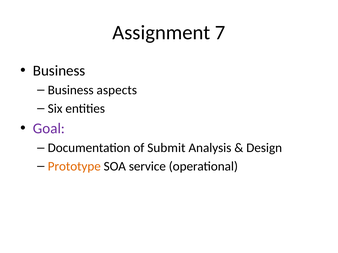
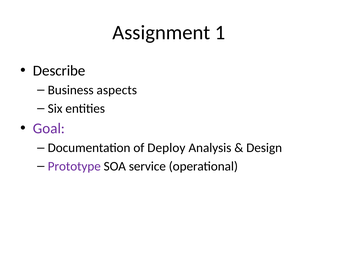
7: 7 -> 1
Business at (59, 71): Business -> Describe
Submit: Submit -> Deploy
Prototype colour: orange -> purple
